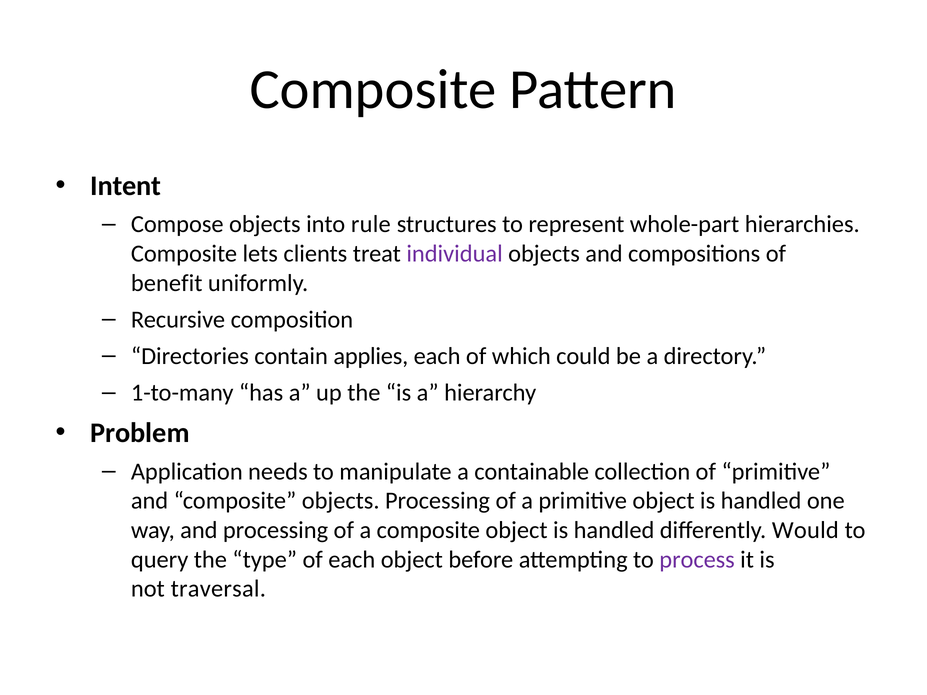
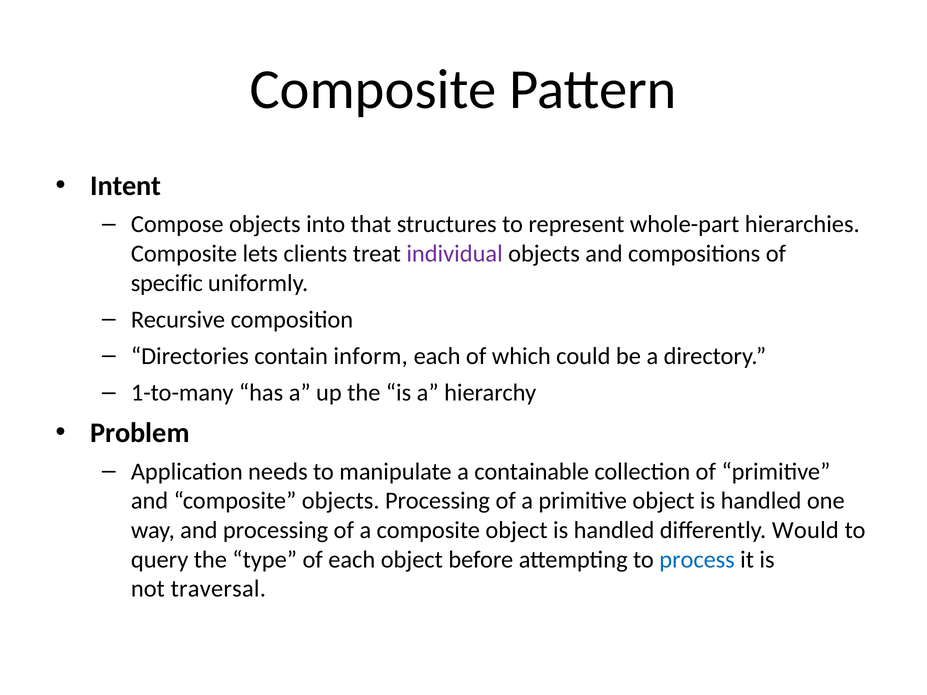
rule: rule -> that
benefit: benefit -> specific
applies: applies -> inform
process colour: purple -> blue
